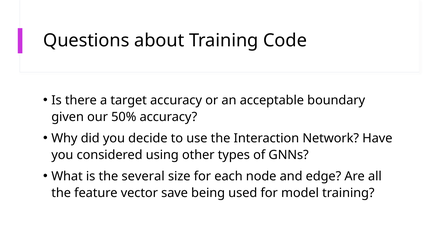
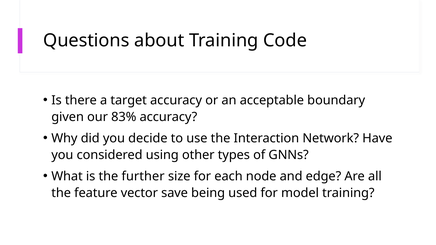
50%: 50% -> 83%
several: several -> further
